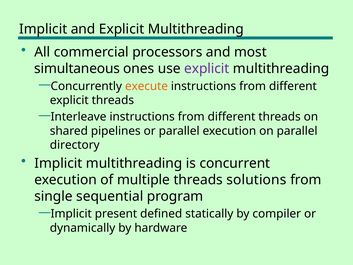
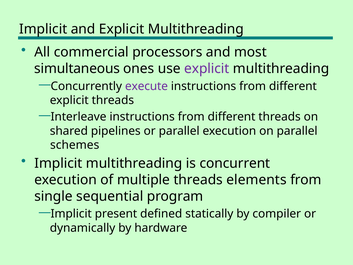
execute colour: orange -> purple
directory: directory -> schemes
solutions: solutions -> elements
